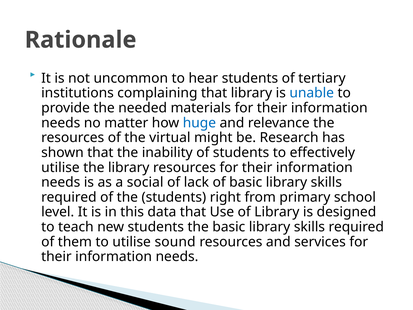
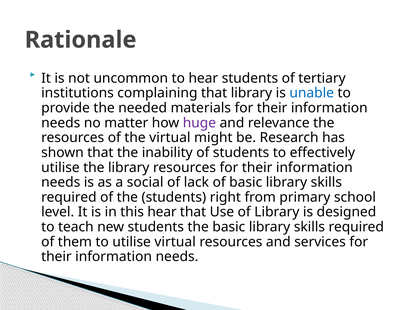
huge colour: blue -> purple
this data: data -> hear
utilise sound: sound -> virtual
